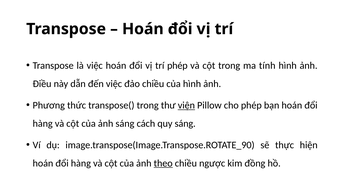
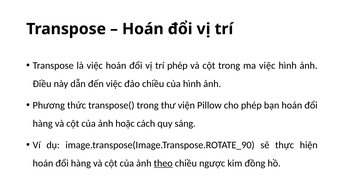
ma tính: tính -> việc
viện underline: present -> none
ảnh sáng: sáng -> hoặc
